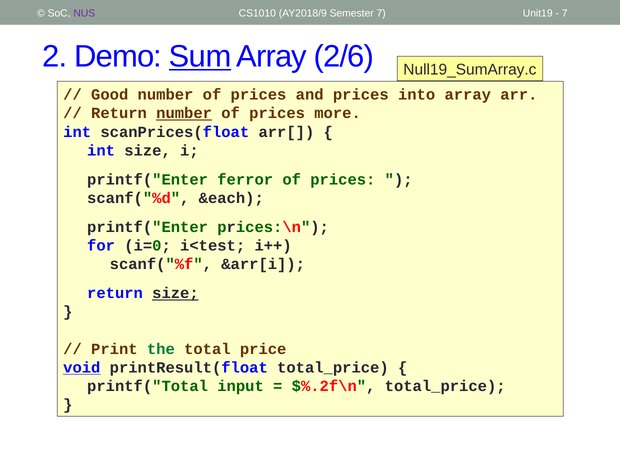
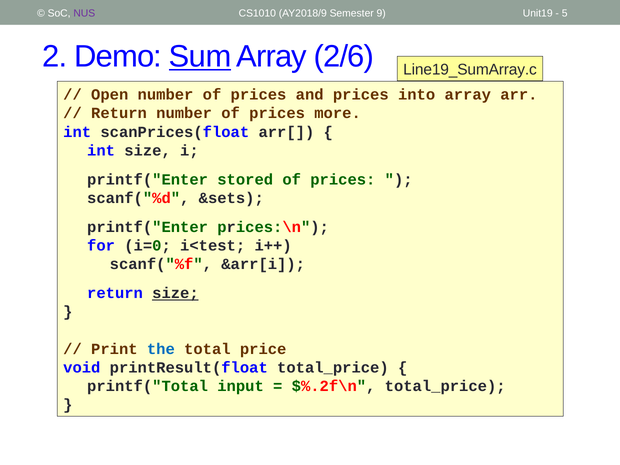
Semester 7: 7 -> 9
7 at (565, 13): 7 -> 5
Null19_SumArray.c: Null19_SumArray.c -> Line19_SumArray.c
Good: Good -> Open
number at (184, 113) underline: present -> none
ferror: ferror -> stored
&each: &each -> &sets
the colour: green -> blue
void underline: present -> none
